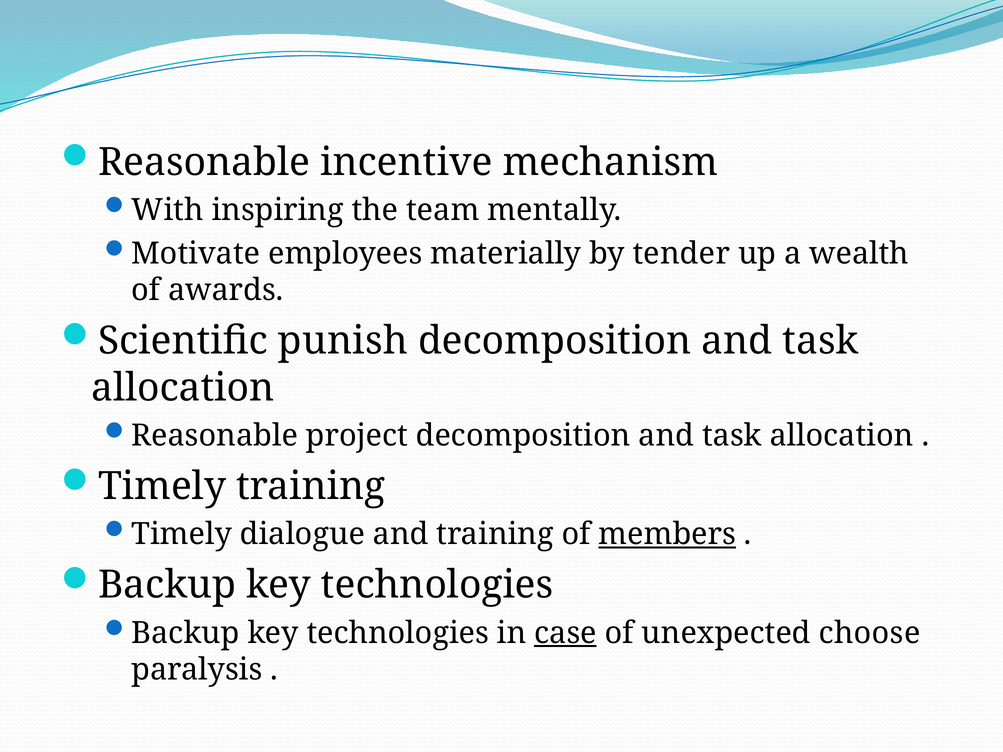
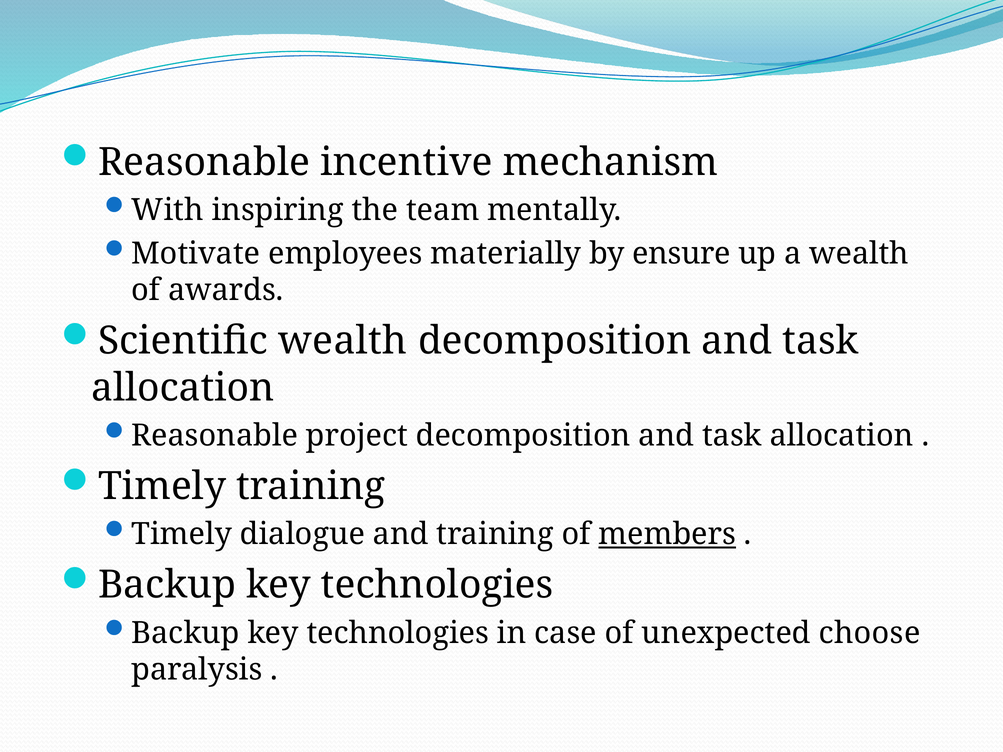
tender: tender -> ensure
Scientific punish: punish -> wealth
case underline: present -> none
